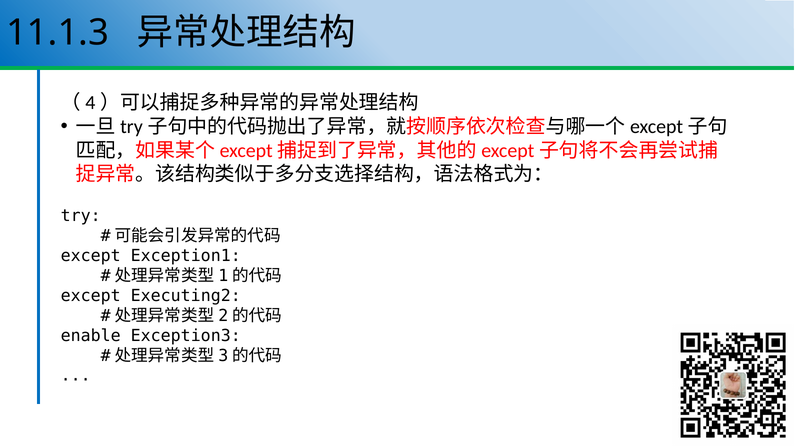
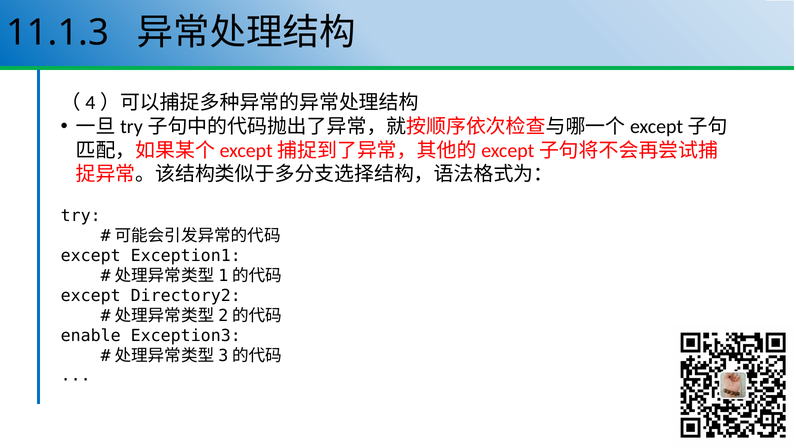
Executing2: Executing2 -> Directory2
